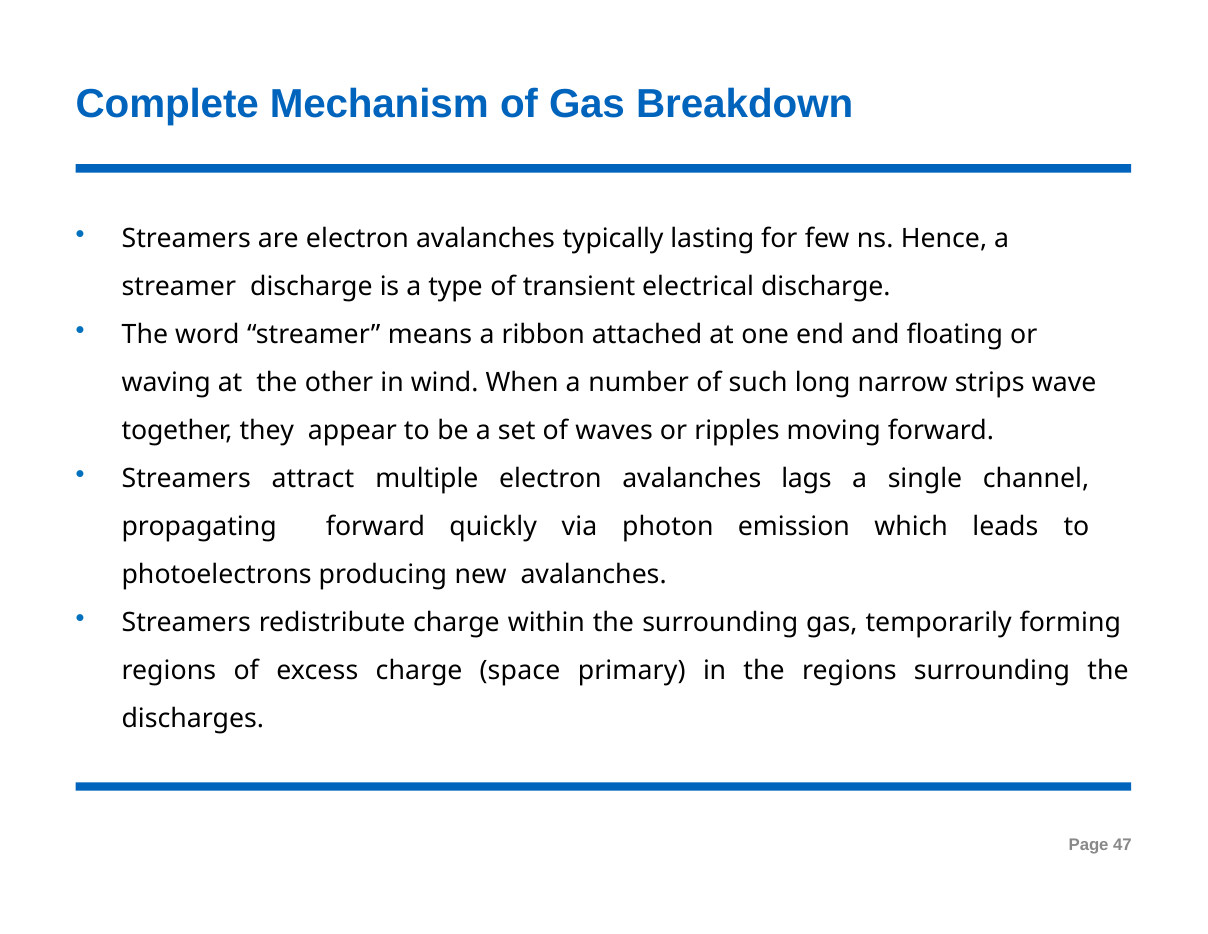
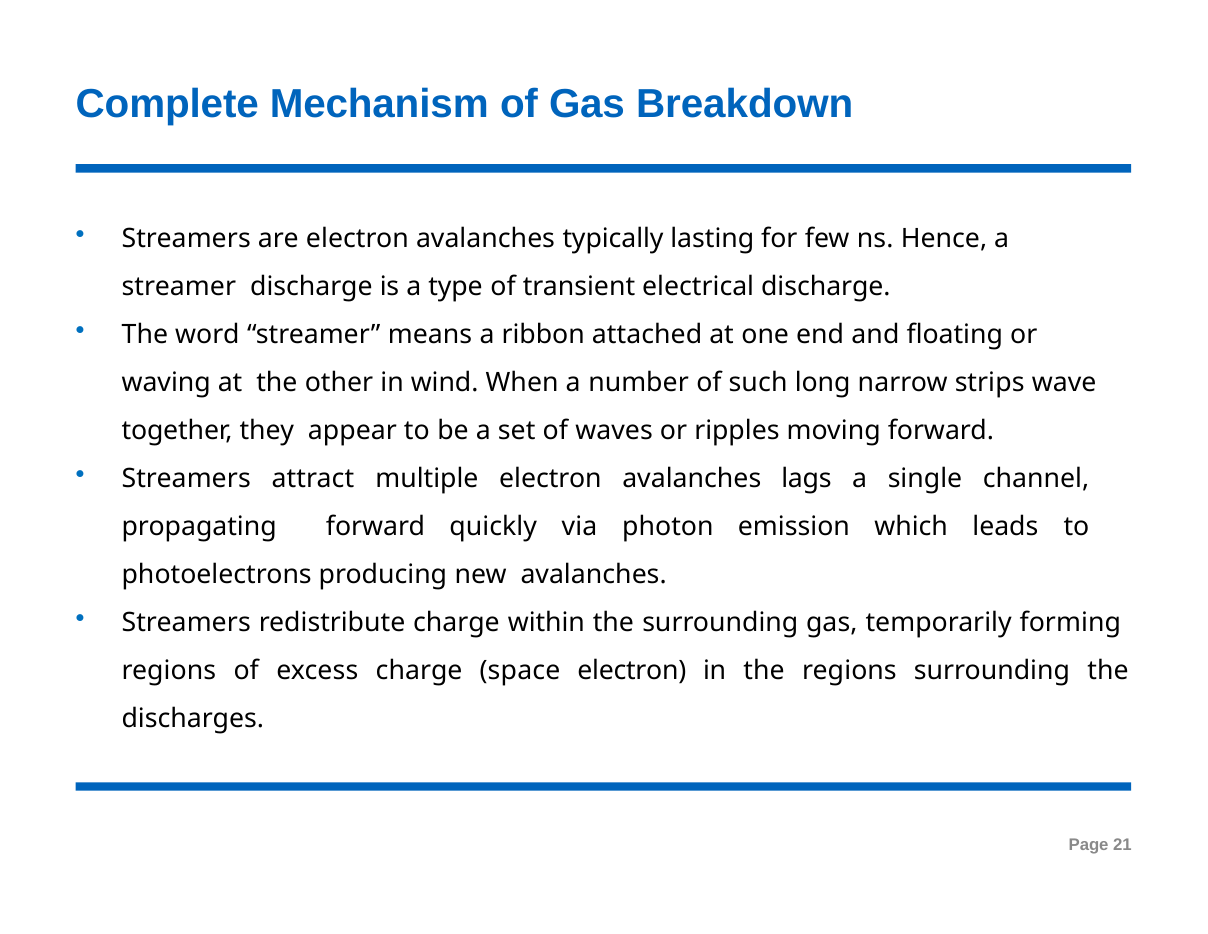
space primary: primary -> electron
47: 47 -> 21
